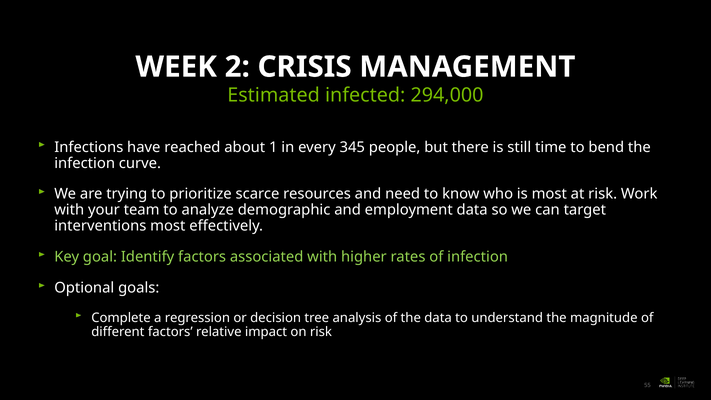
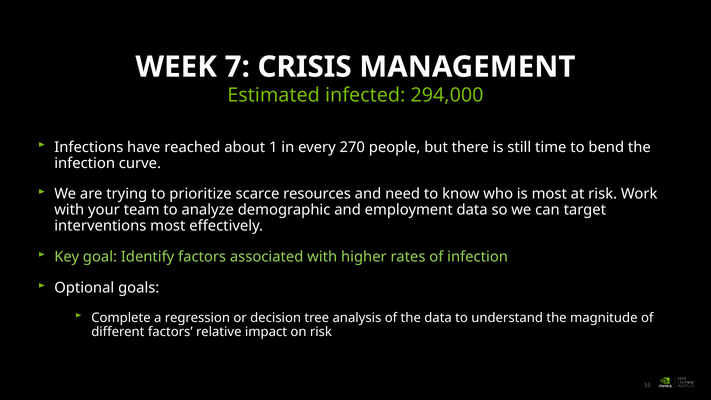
2: 2 -> 7
345: 345 -> 270
